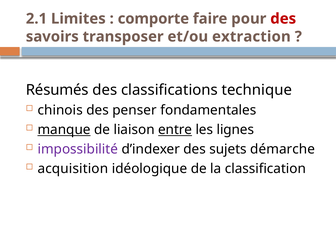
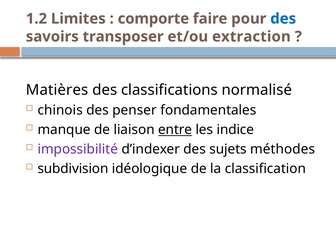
2.1: 2.1 -> 1.2
des at (283, 19) colour: red -> blue
Résumés: Résumés -> Matières
technique: technique -> normalisé
manque underline: present -> none
lignes: lignes -> indice
démarche: démarche -> méthodes
acquisition: acquisition -> subdivision
